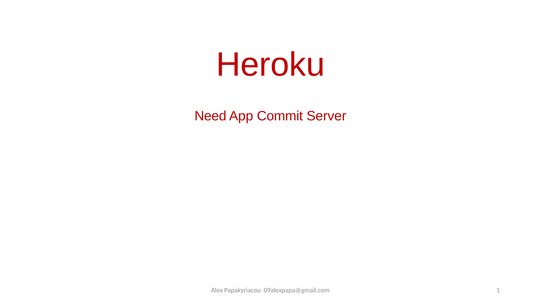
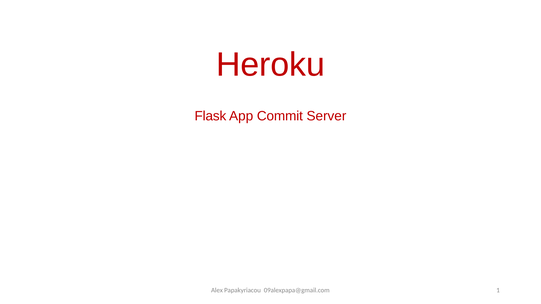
Need: Need -> Flask
